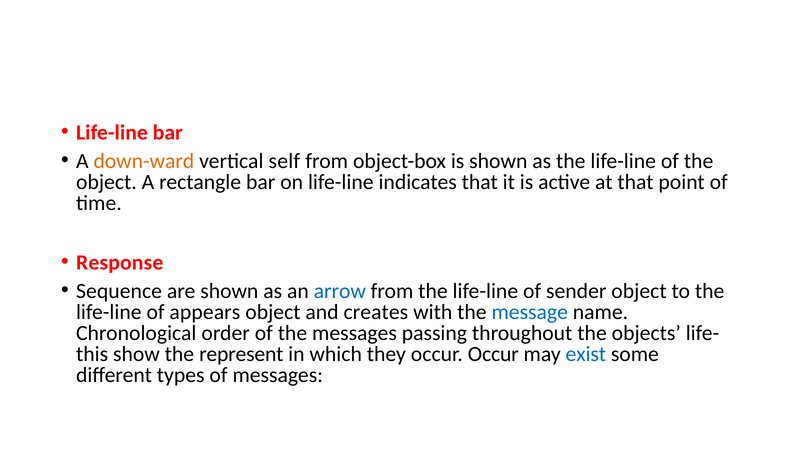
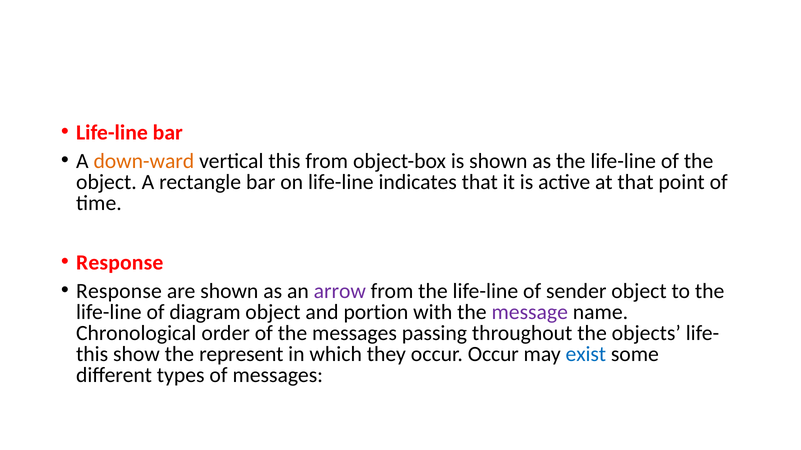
vertical self: self -> this
Sequence at (119, 291): Sequence -> Response
arrow colour: blue -> purple
appears: appears -> diagram
creates: creates -> portion
message colour: blue -> purple
